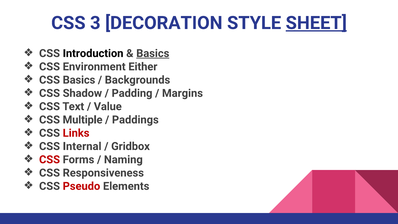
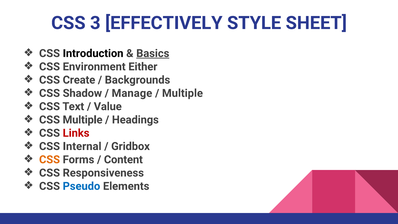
DECORATION: DECORATION -> EFFECTIVELY
SHEET underline: present -> none
CSS Basics: Basics -> Create
Padding: Padding -> Manage
Margins at (182, 93): Margins -> Multiple
Paddings: Paddings -> Headings
CSS at (50, 160) colour: red -> orange
Naming: Naming -> Content
Pseudo colour: red -> blue
